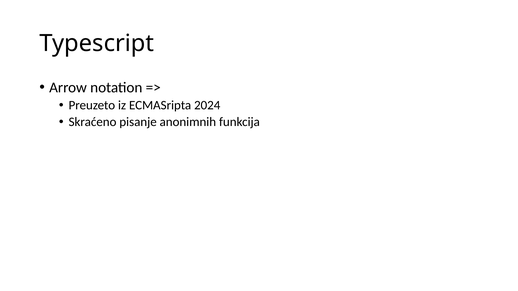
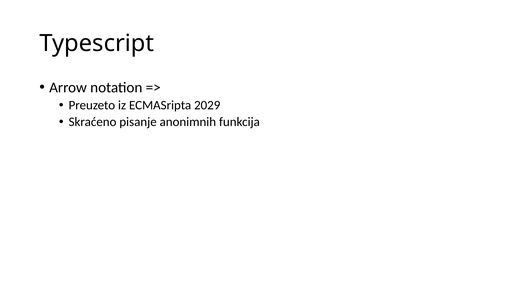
2024: 2024 -> 2029
